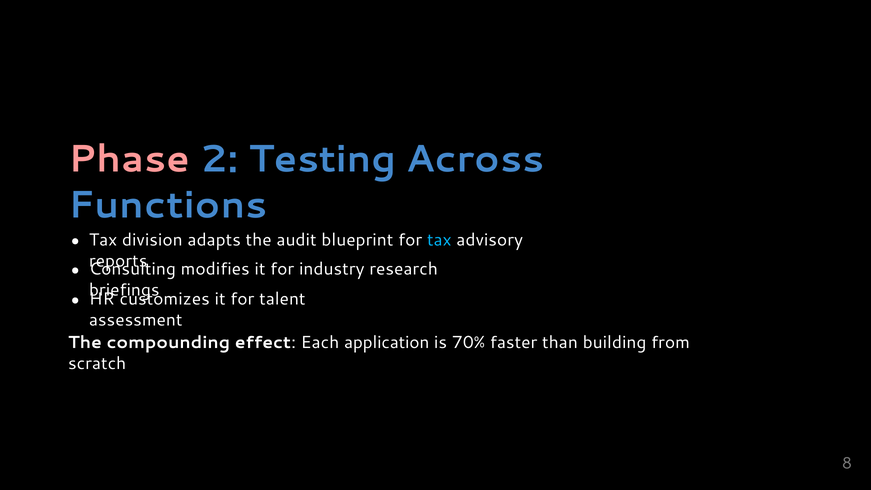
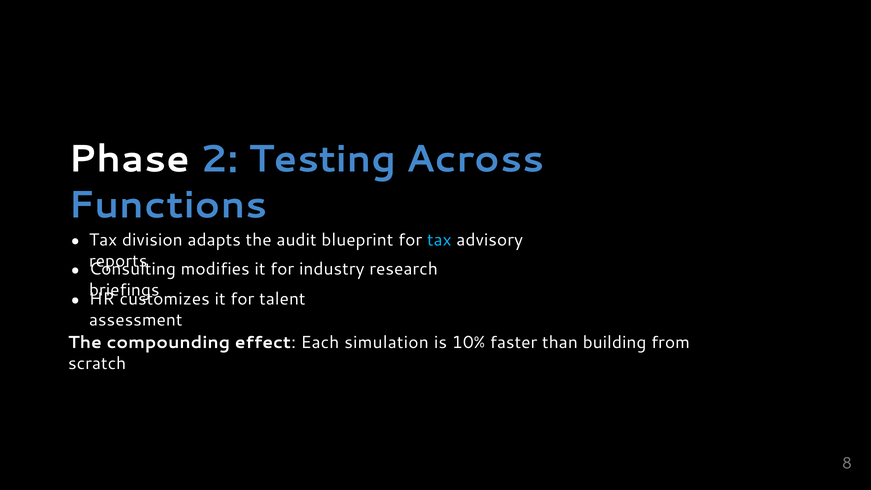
Phase colour: pink -> white
application: application -> simulation
70%: 70% -> 10%
